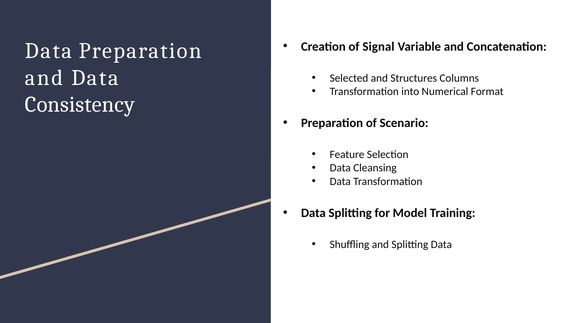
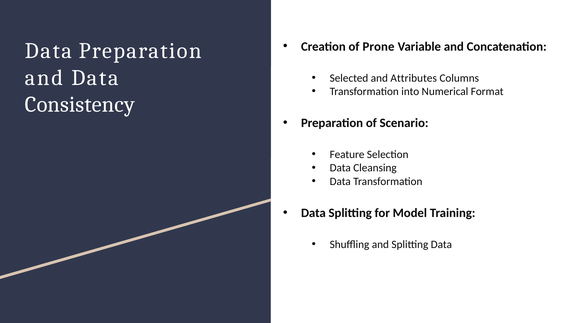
Signal: Signal -> Prone
Structures: Structures -> Attributes
